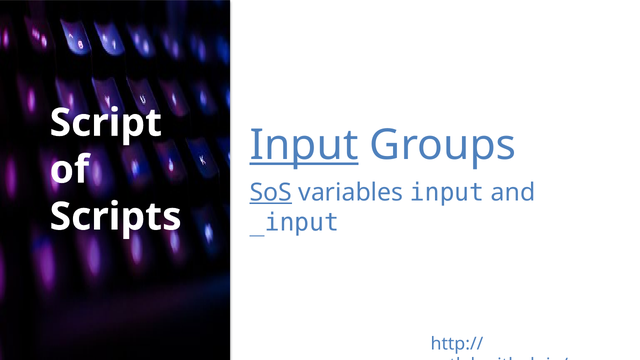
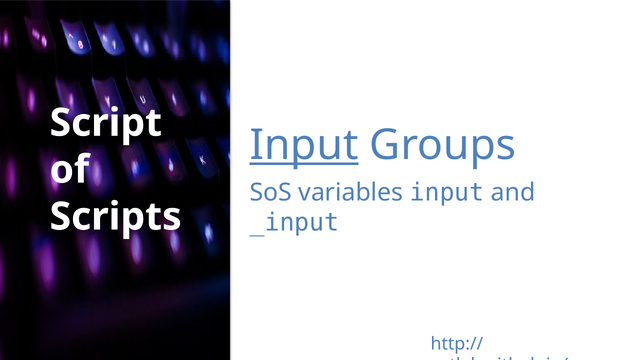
SoS underline: present -> none
